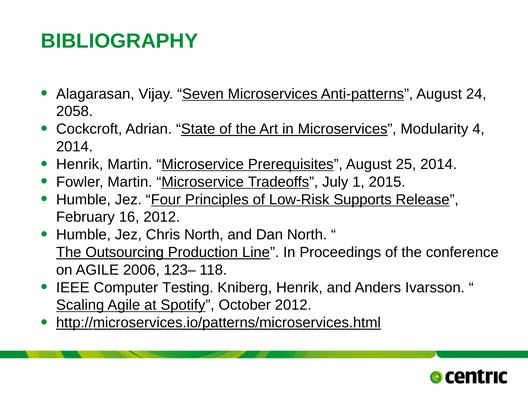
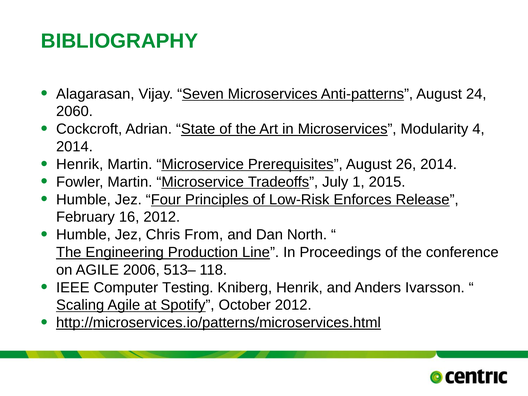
2058: 2058 -> 2060
25: 25 -> 26
Supports: Supports -> Enforces
Chris North: North -> From
Outsourcing: Outsourcing -> Engineering
123–: 123– -> 513–
